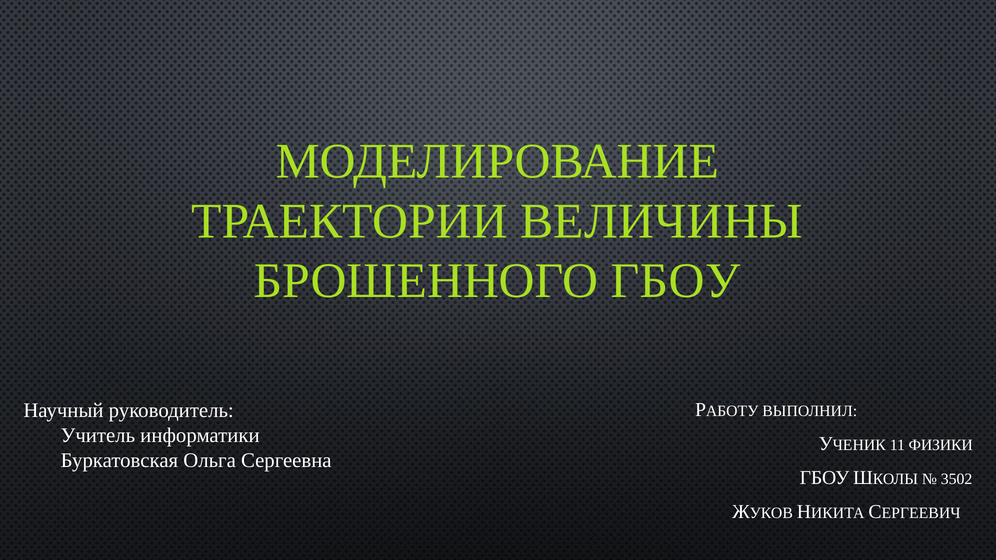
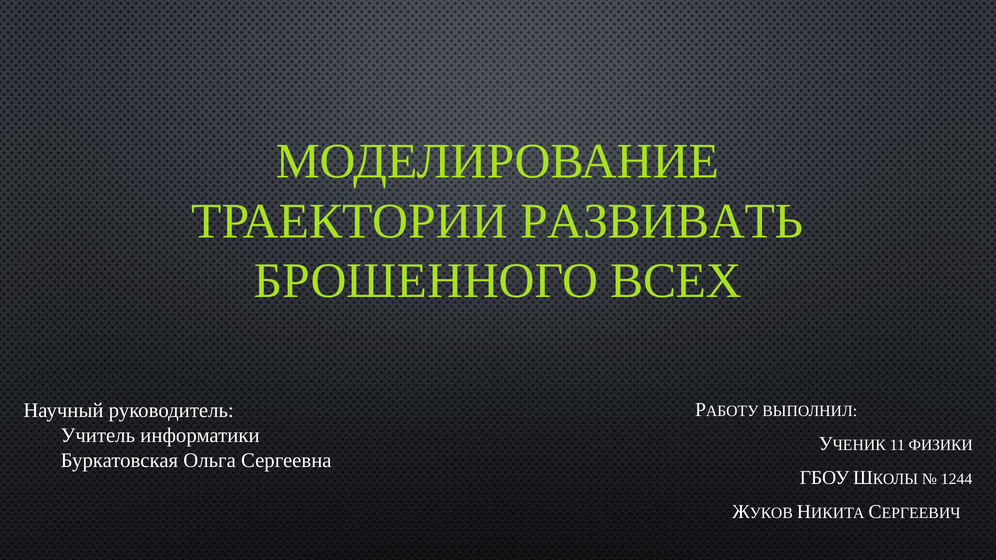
ВЕЛИЧИНЫ: ВЕЛИЧИНЫ -> РАЗВИВАТЬ
БРОШЕННОГО ГБОУ: ГБОУ -> ВСЕХ
3502: 3502 -> 1244
